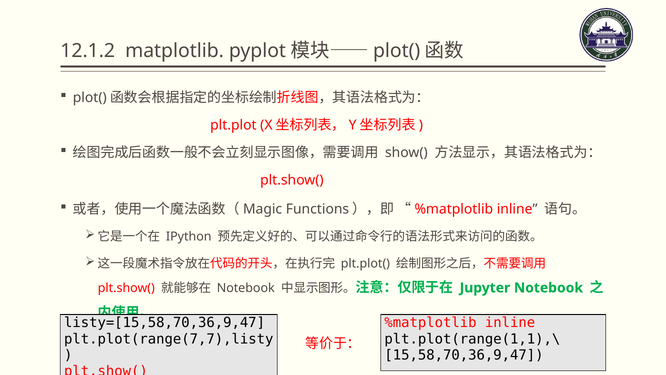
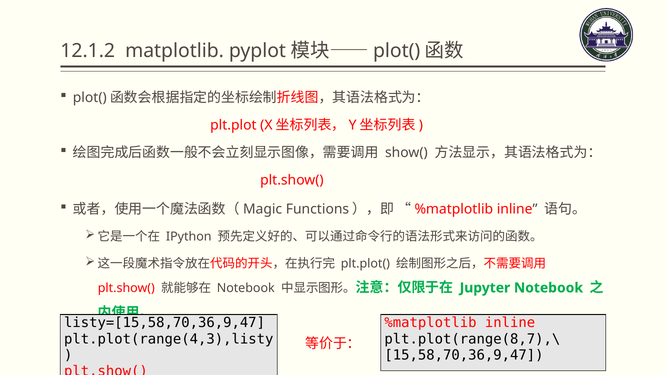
plt.plot(range(7,7),listy: plt.plot(range(7,7),listy -> plt.plot(range(4,3),listy
plt.plot(range(1,1),\: plt.plot(range(1,1),\ -> plt.plot(range(8,7),\
